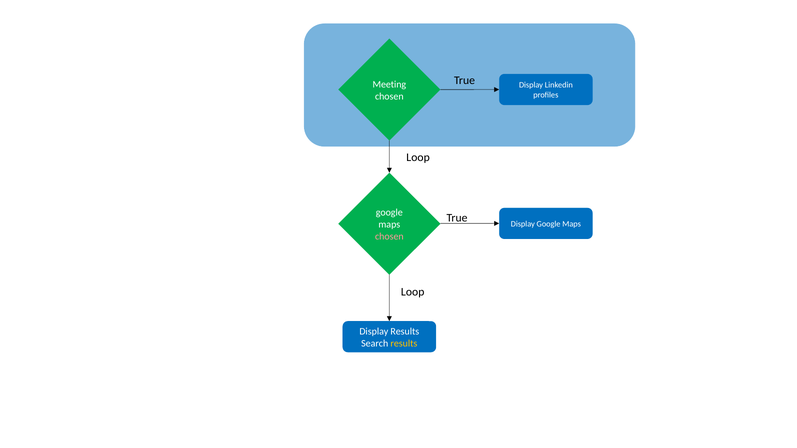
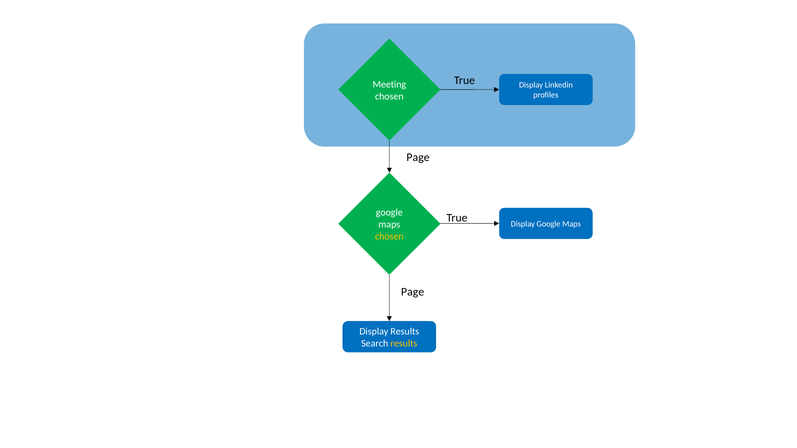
Loop at (418, 157): Loop -> Page
chosen at (389, 237) colour: pink -> yellow
Loop at (413, 292): Loop -> Page
